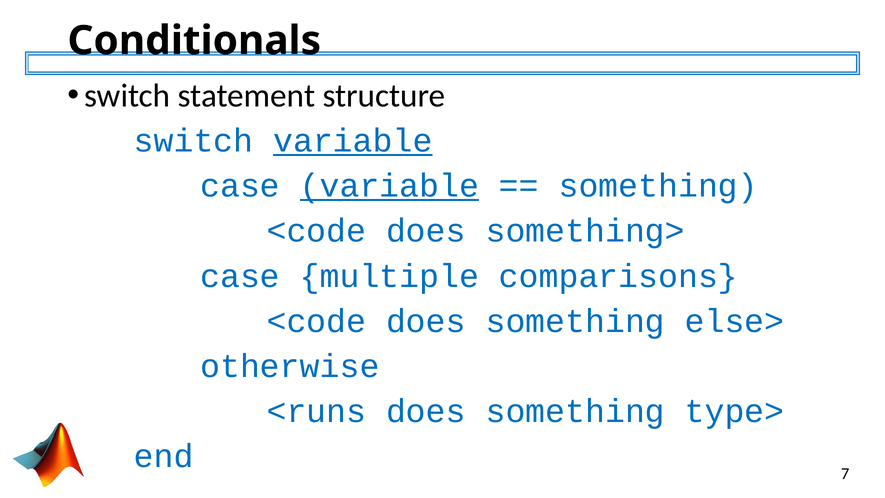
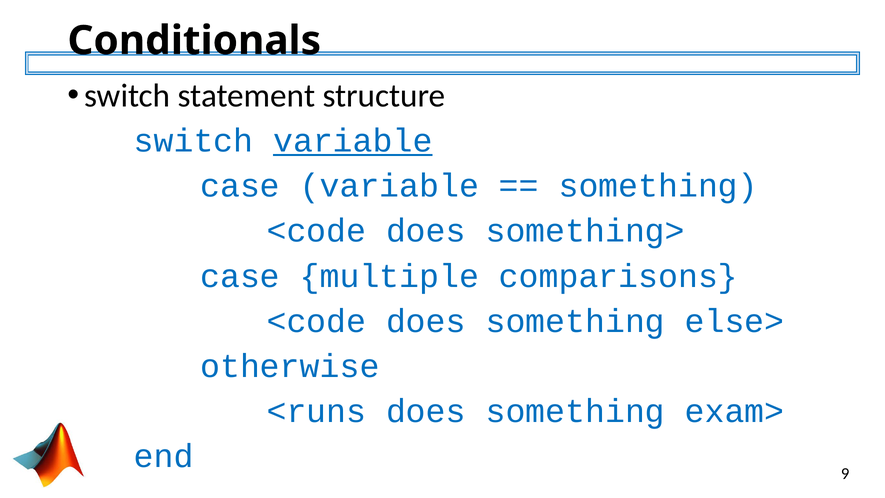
variable at (389, 186) underline: present -> none
type>: type> -> exam>
7: 7 -> 9
